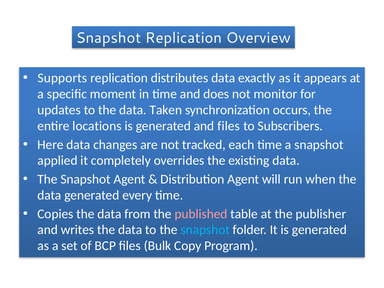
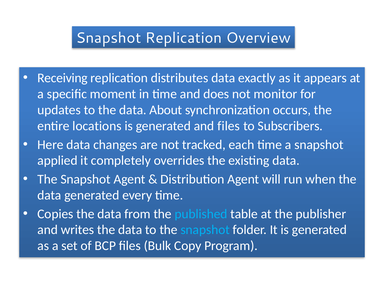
Supports: Supports -> Receiving
Taken: Taken -> About
published colour: pink -> light blue
